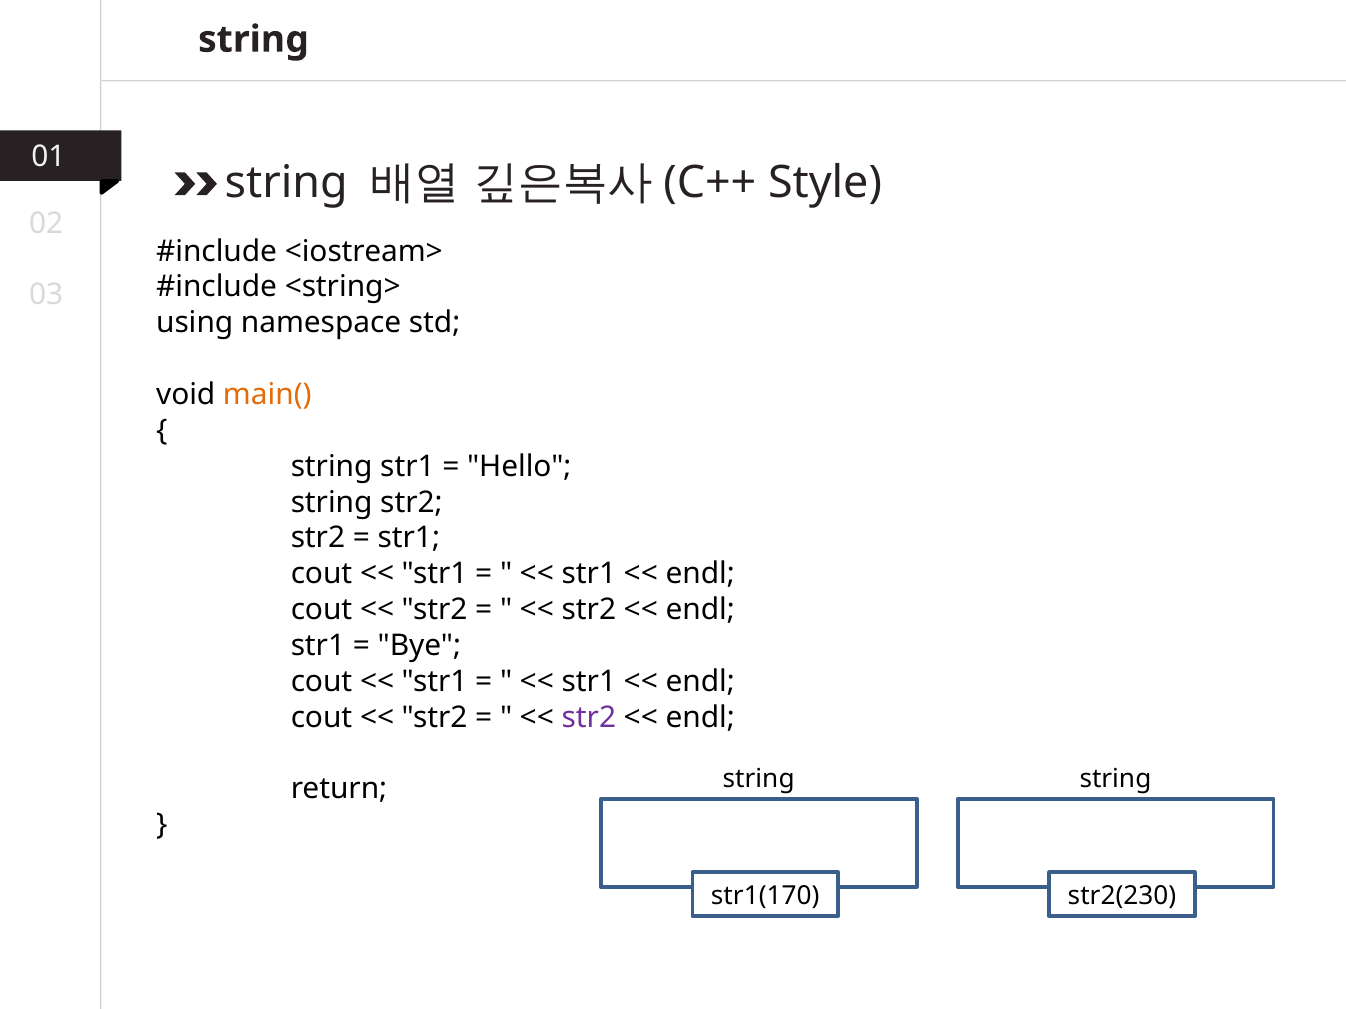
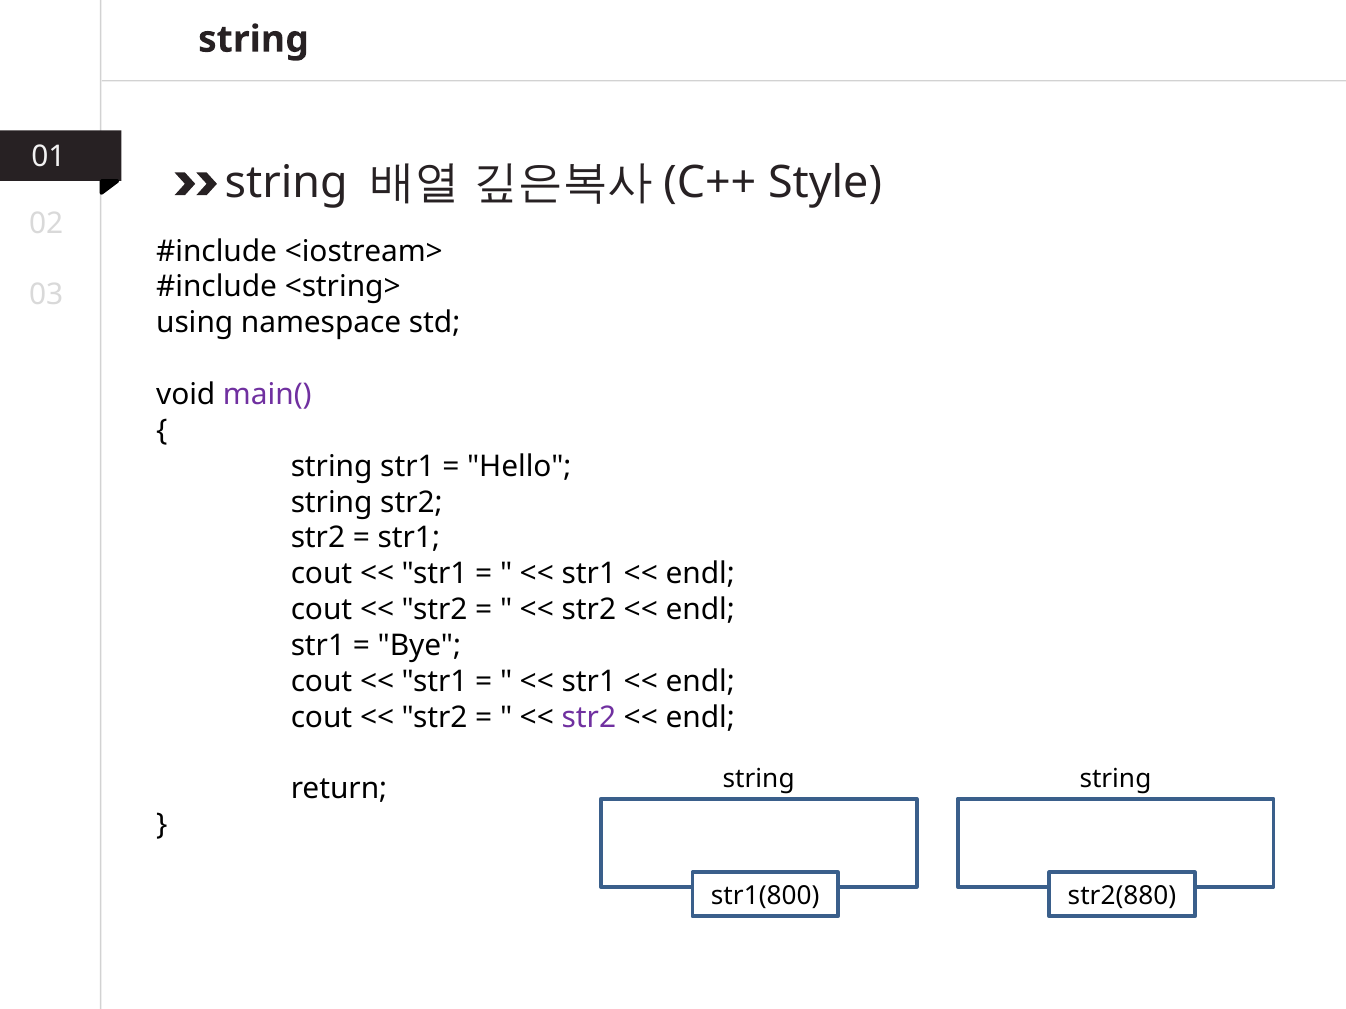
main( colour: orange -> purple
str1(170: str1(170 -> str1(800
str2(230: str2(230 -> str2(880
